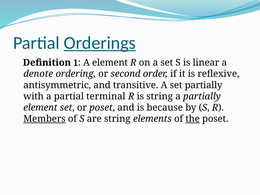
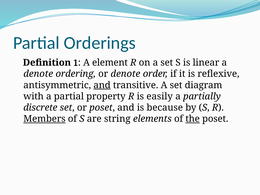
Orderings underline: present -> none
or second: second -> denote
and at (102, 85) underline: none -> present
set partially: partially -> diagram
terminal: terminal -> property
is string: string -> easily
element at (40, 108): element -> discrete
